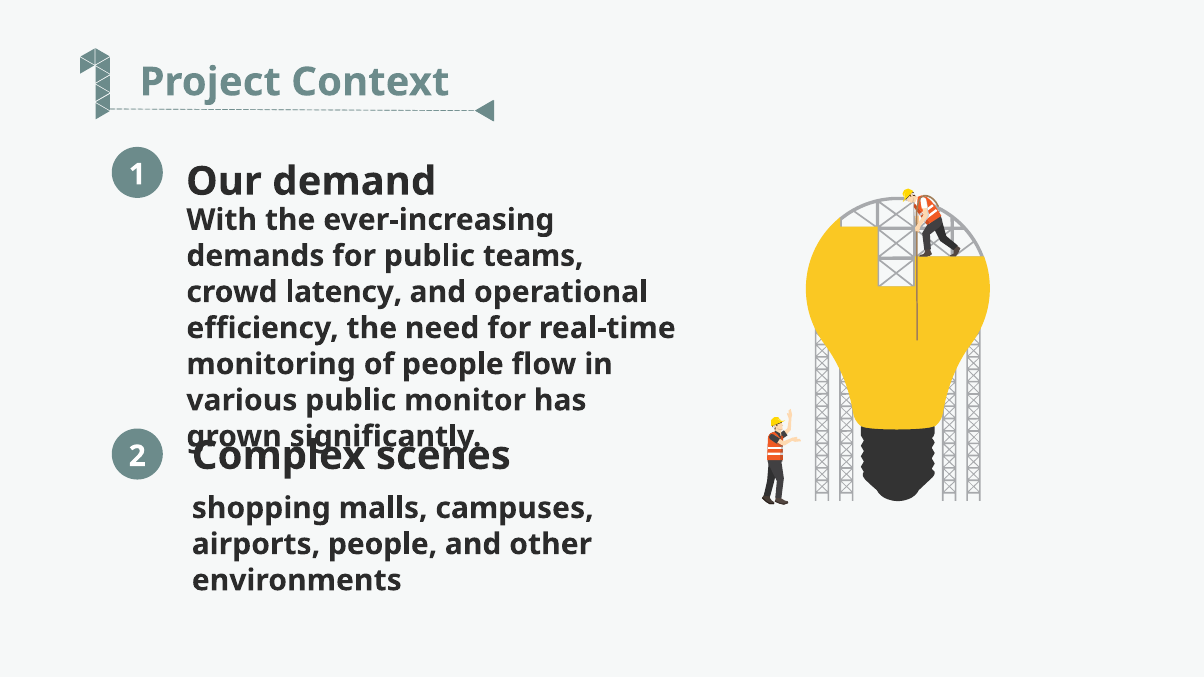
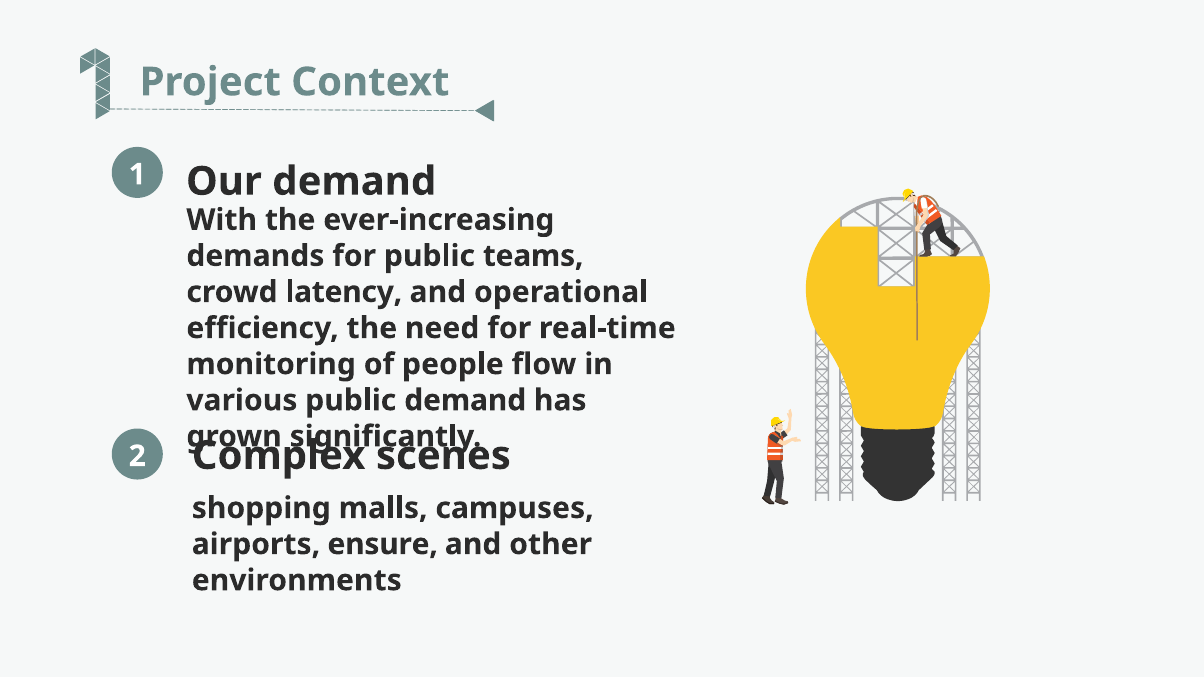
public monitor: monitor -> demand
airports people: people -> ensure
